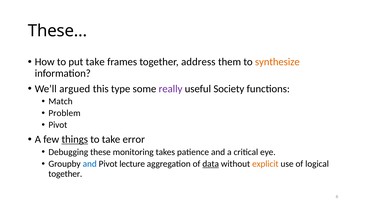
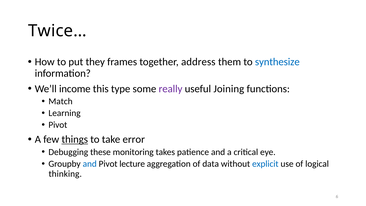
These…: These… -> Twice…
put take: take -> they
synthesize colour: orange -> blue
argued: argued -> income
Society: Society -> Joining
Problem: Problem -> Learning
data underline: present -> none
explicit colour: orange -> blue
together at (65, 174): together -> thinking
